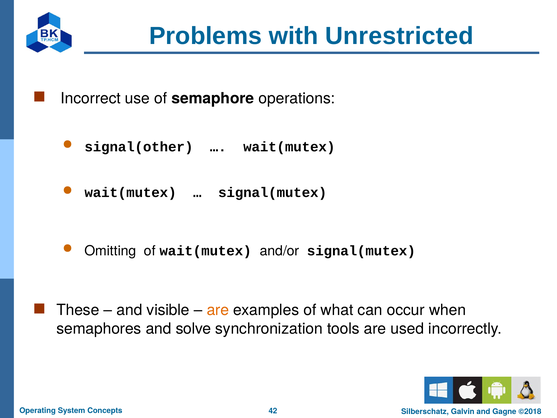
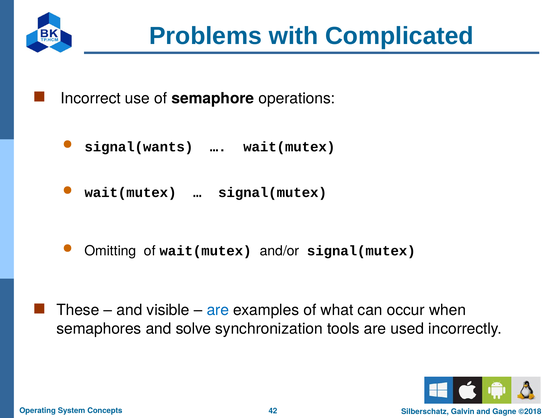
Unrestricted: Unrestricted -> Complicated
signal(other: signal(other -> signal(wants
are at (218, 310) colour: orange -> blue
